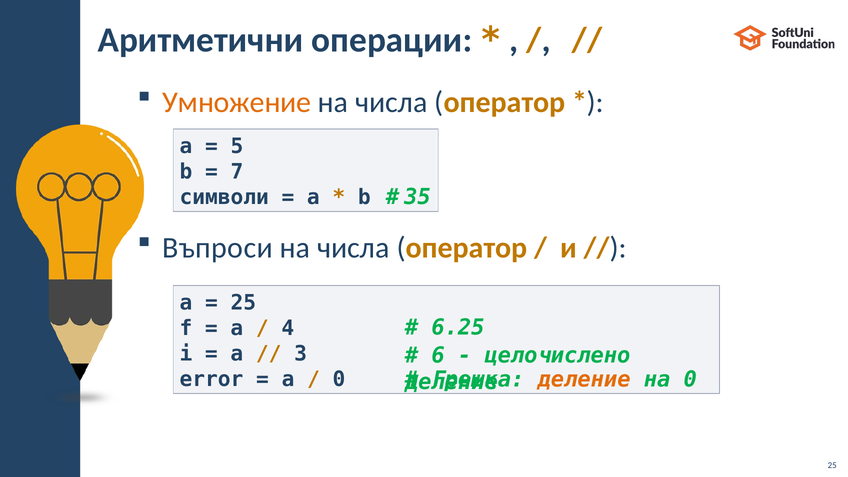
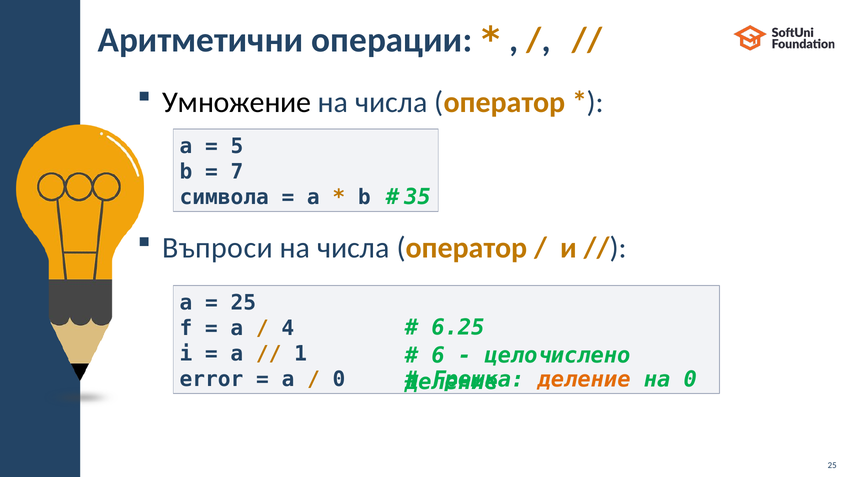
Умножение colour: orange -> black
символи: символи -> символа
3: 3 -> 1
